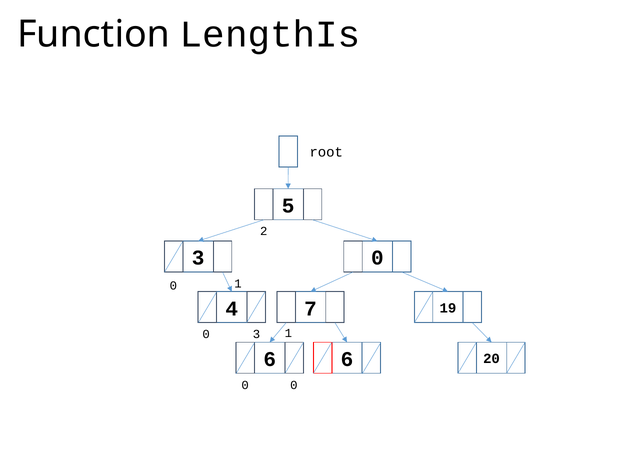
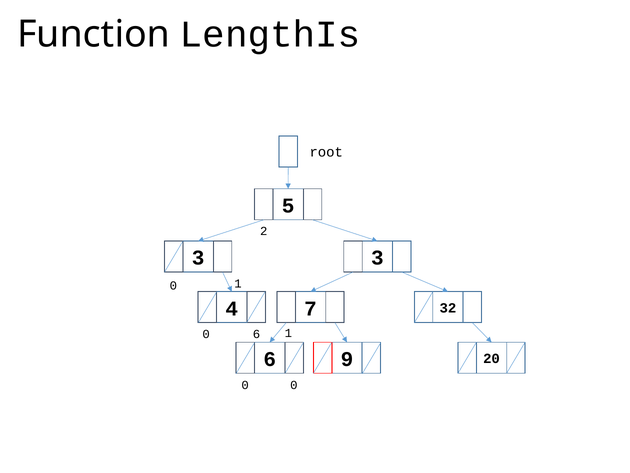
3 0: 0 -> 3
19: 19 -> 32
0 3: 3 -> 6
6 6: 6 -> 9
